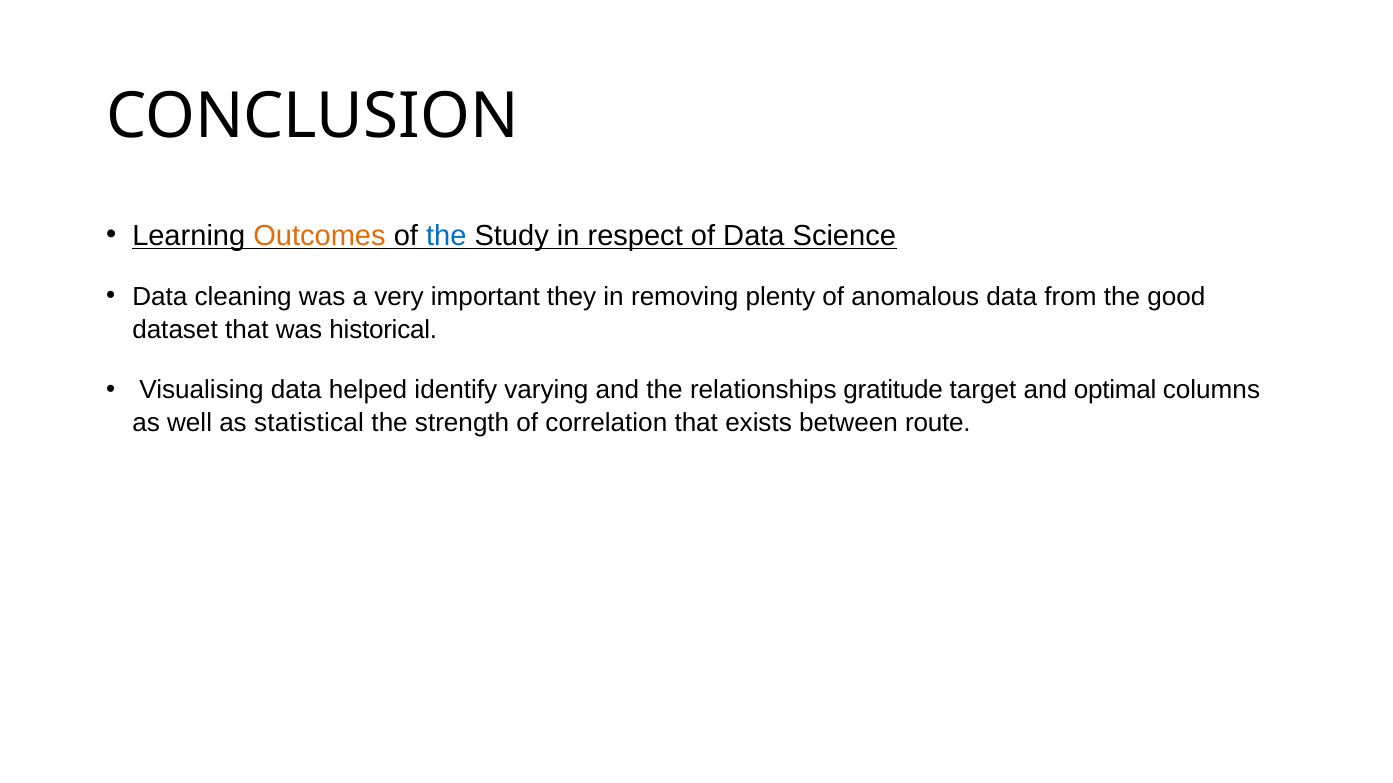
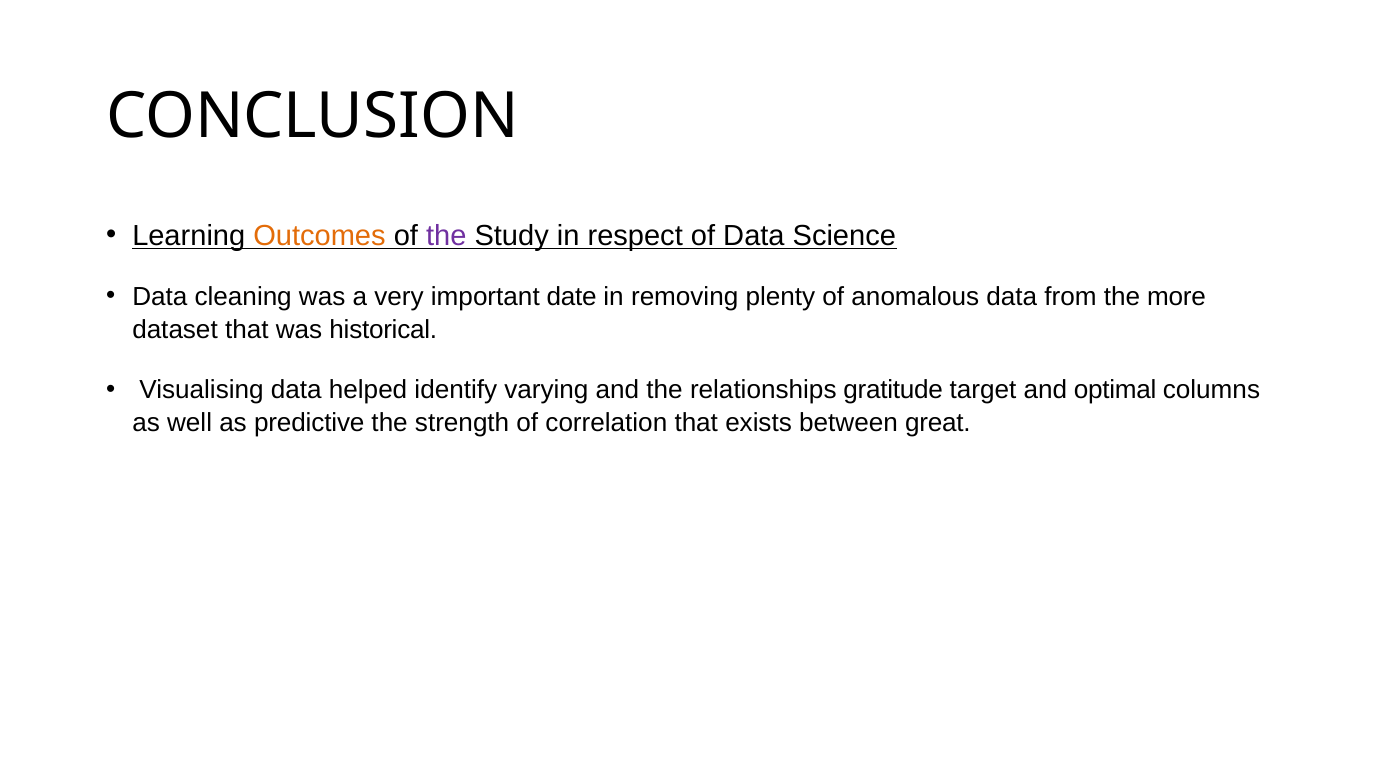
the at (446, 236) colour: blue -> purple
they: they -> date
good: good -> more
statistical: statistical -> predictive
route: route -> great
